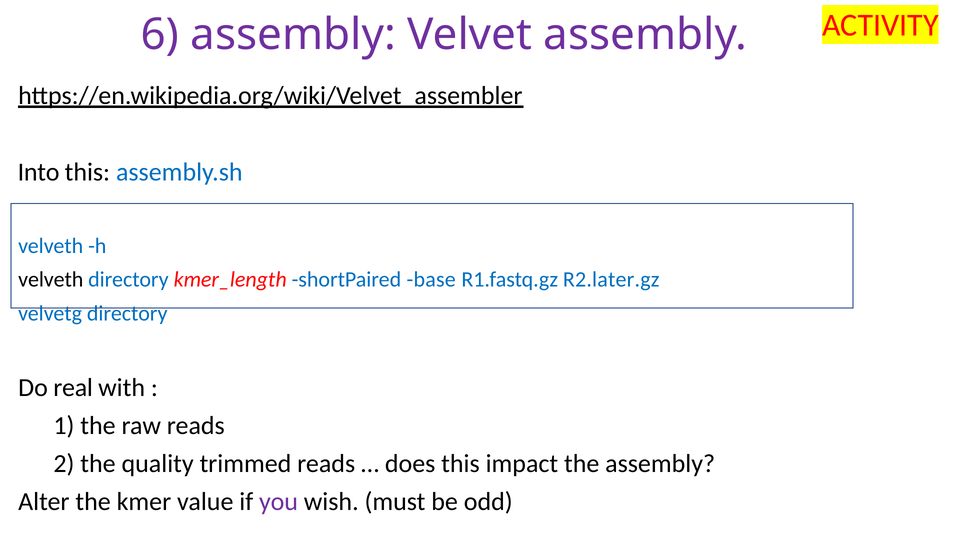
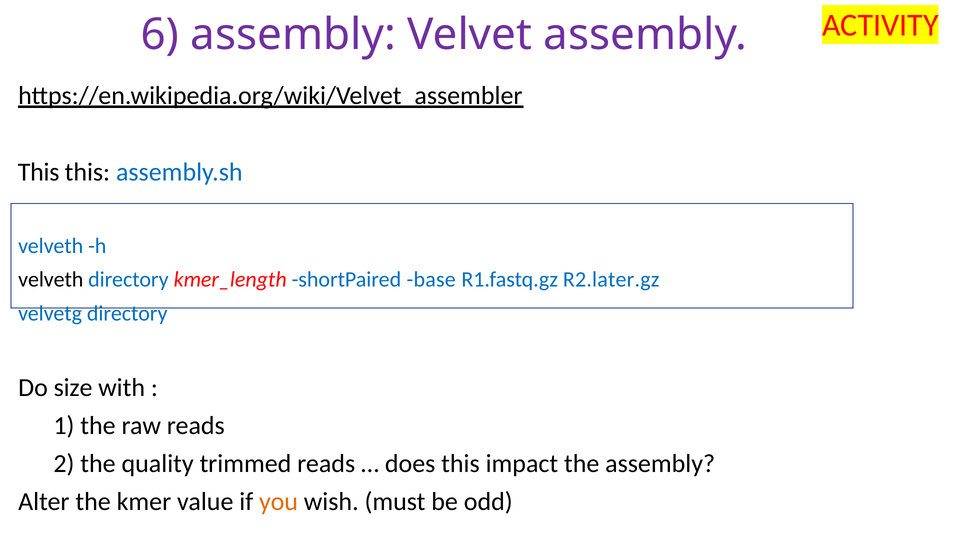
Into at (39, 172): Into -> This
real: real -> size
you colour: purple -> orange
